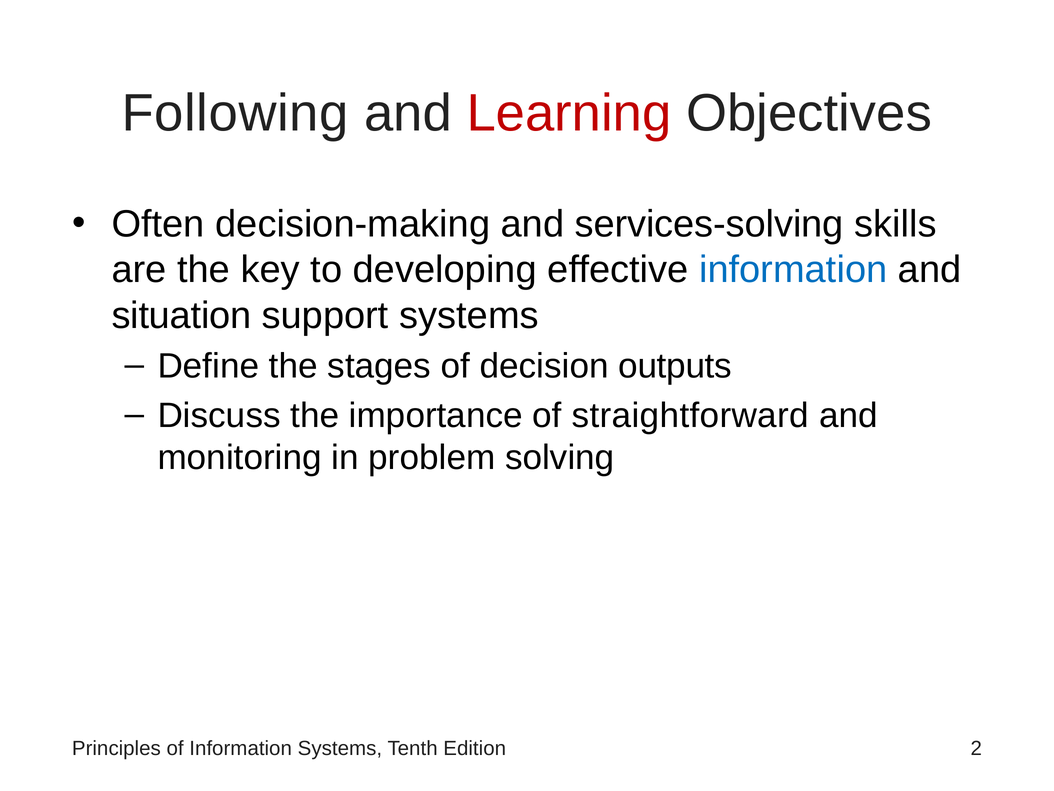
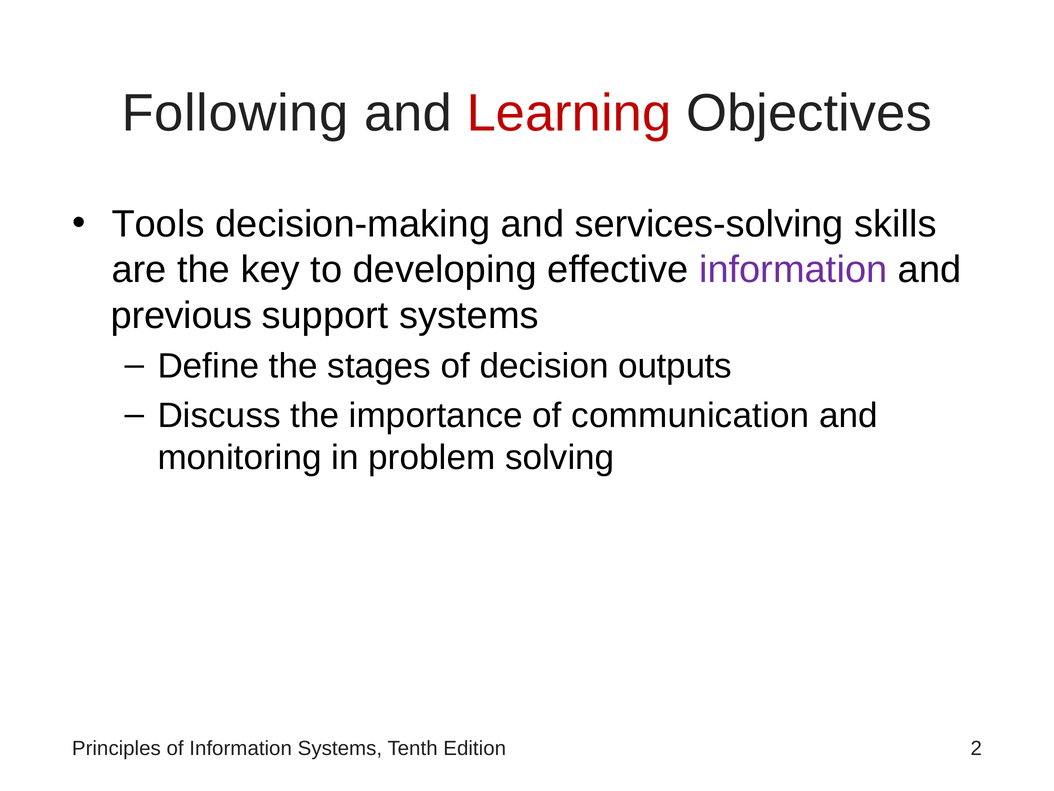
Often: Often -> Tools
information at (793, 270) colour: blue -> purple
situation: situation -> previous
straightforward: straightforward -> communication
